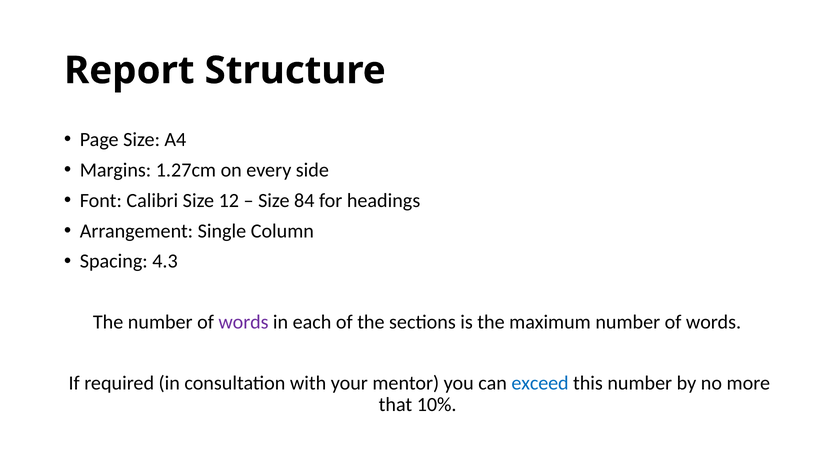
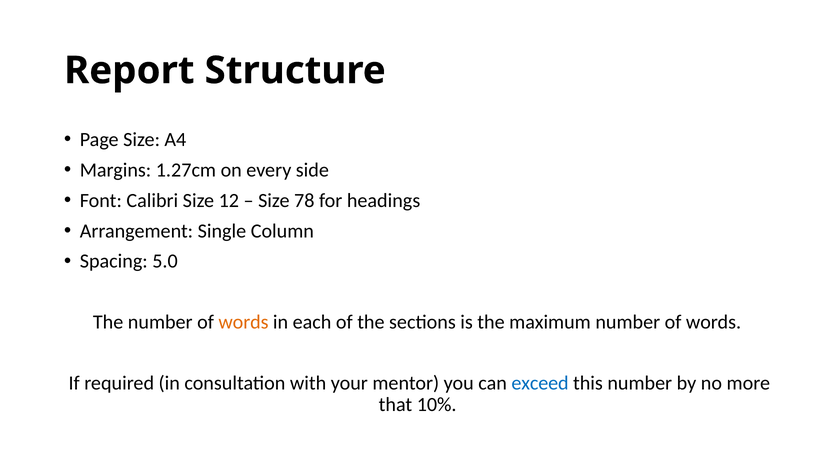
84: 84 -> 78
4.3: 4.3 -> 5.0
words at (243, 323) colour: purple -> orange
